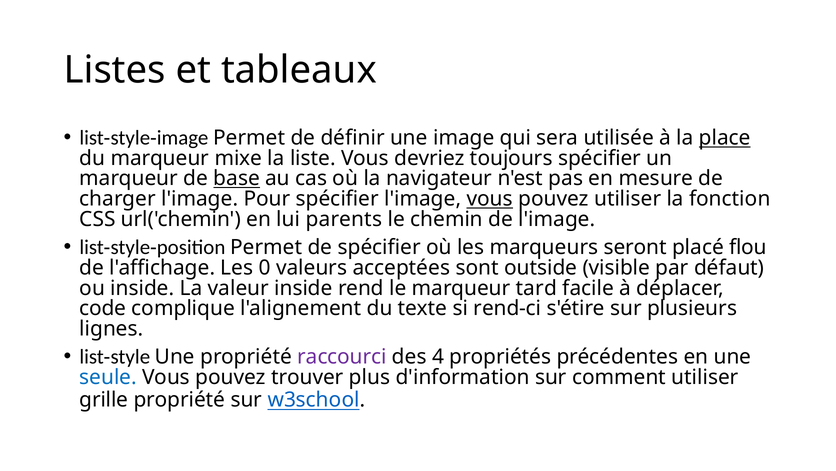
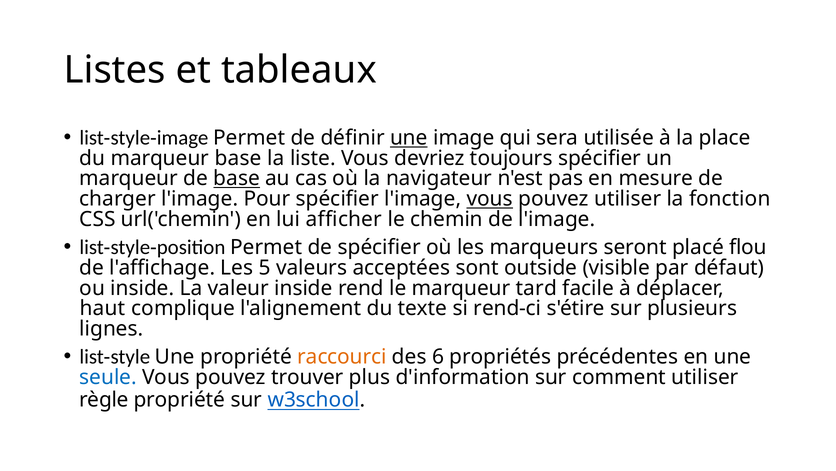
une at (409, 138) underline: none -> present
place underline: present -> none
marqueur mixe: mixe -> base
parents: parents -> afficher
0: 0 -> 5
code: code -> haut
raccourci colour: purple -> orange
4: 4 -> 6
grille: grille -> règle
